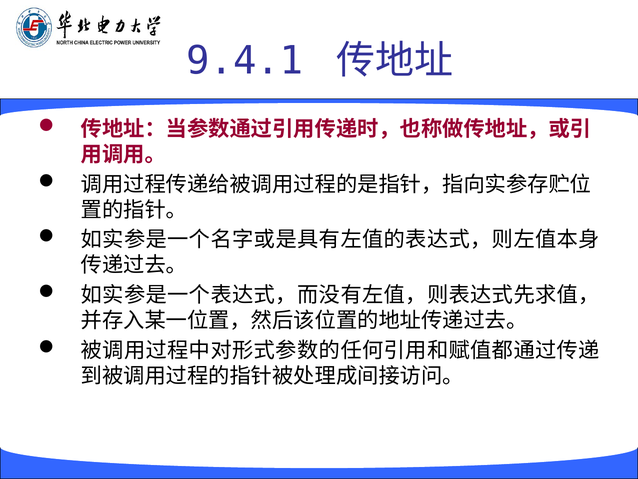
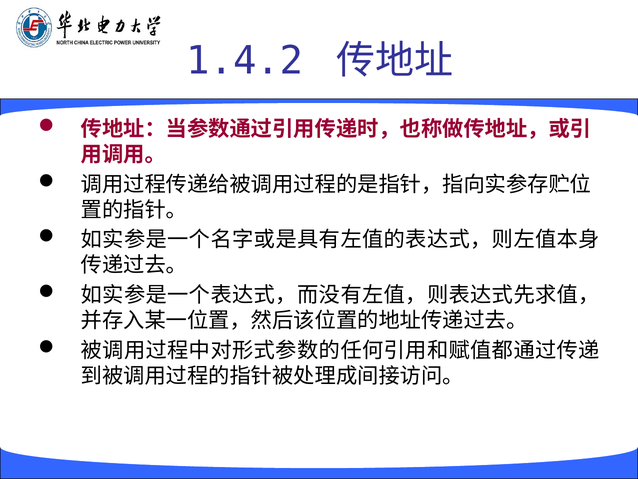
9.4.1: 9.4.1 -> 1.4.2
